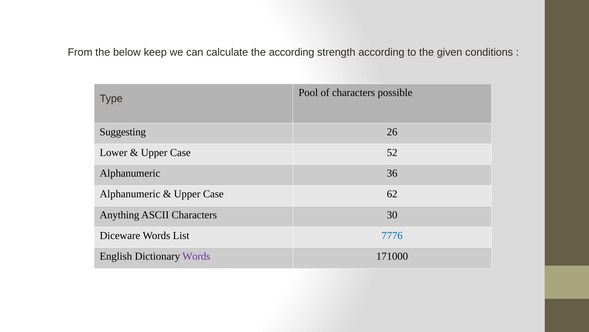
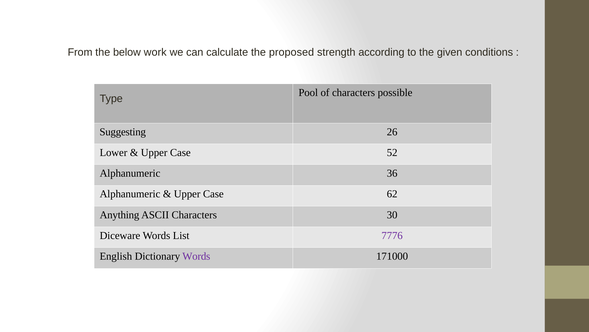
keep: keep -> work
the according: according -> proposed
7776 colour: blue -> purple
